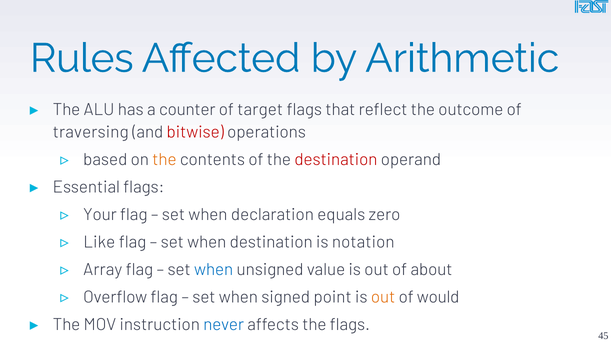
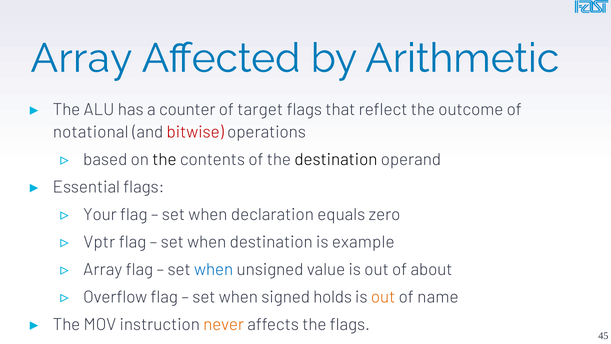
Rules at (82, 58): Rules -> Array
traversing: traversing -> notational
the at (164, 159) colour: orange -> black
destination at (336, 159) colour: red -> black
Like: Like -> Vptr
notation: notation -> example
point: point -> holds
would: would -> name
never colour: blue -> orange
